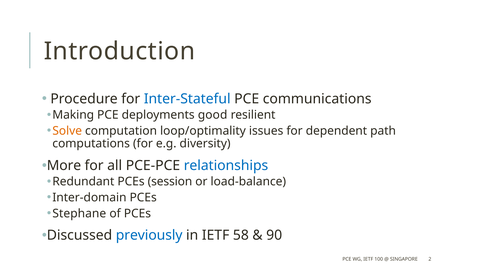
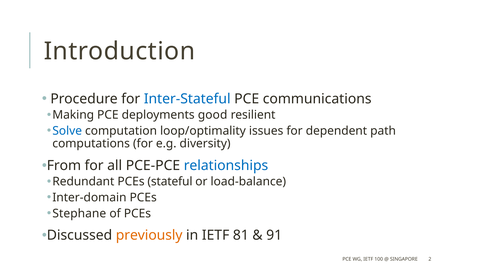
Solve colour: orange -> blue
More: More -> From
session: session -> stateful
previously colour: blue -> orange
58: 58 -> 81
90: 90 -> 91
